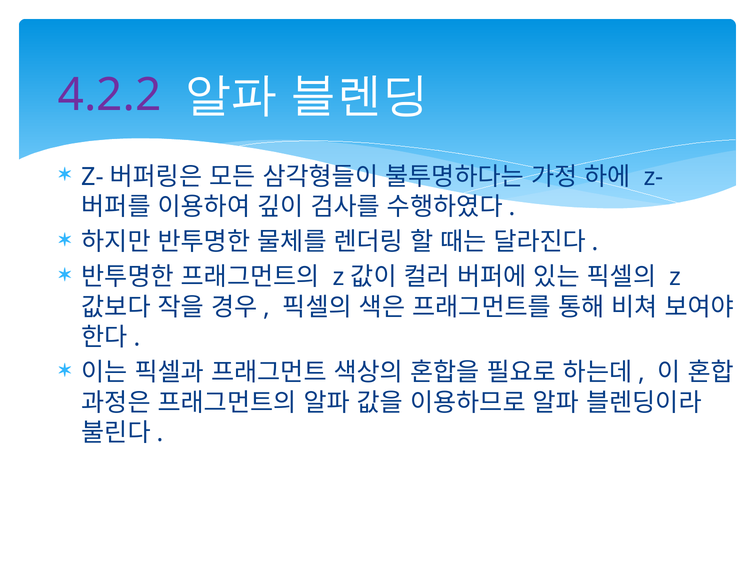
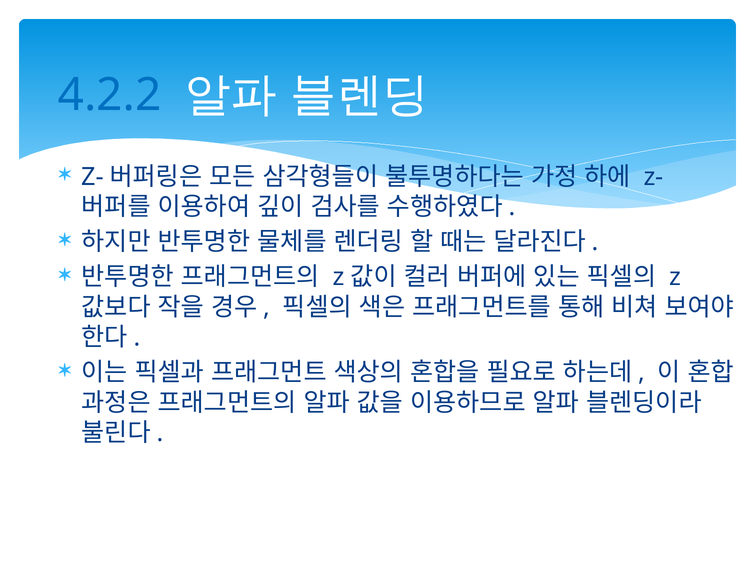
4.2.2 colour: purple -> blue
